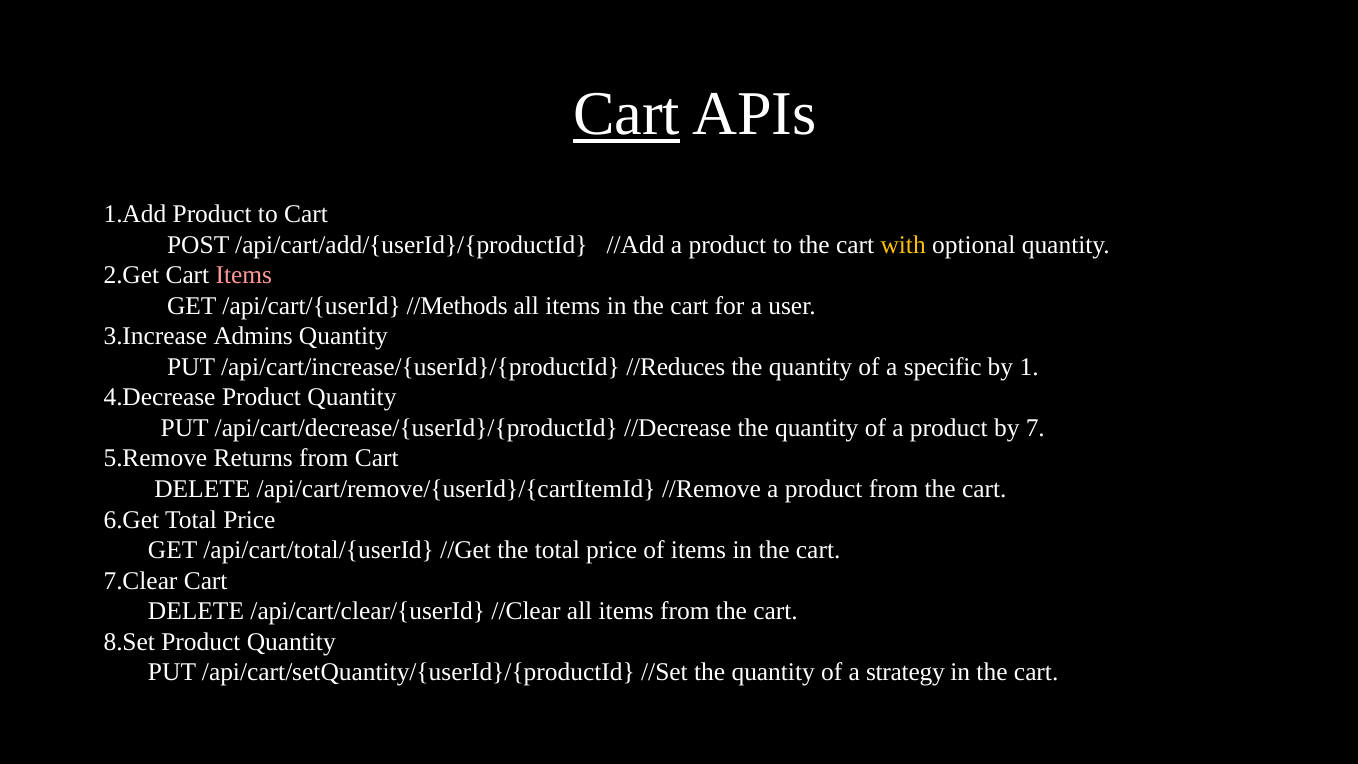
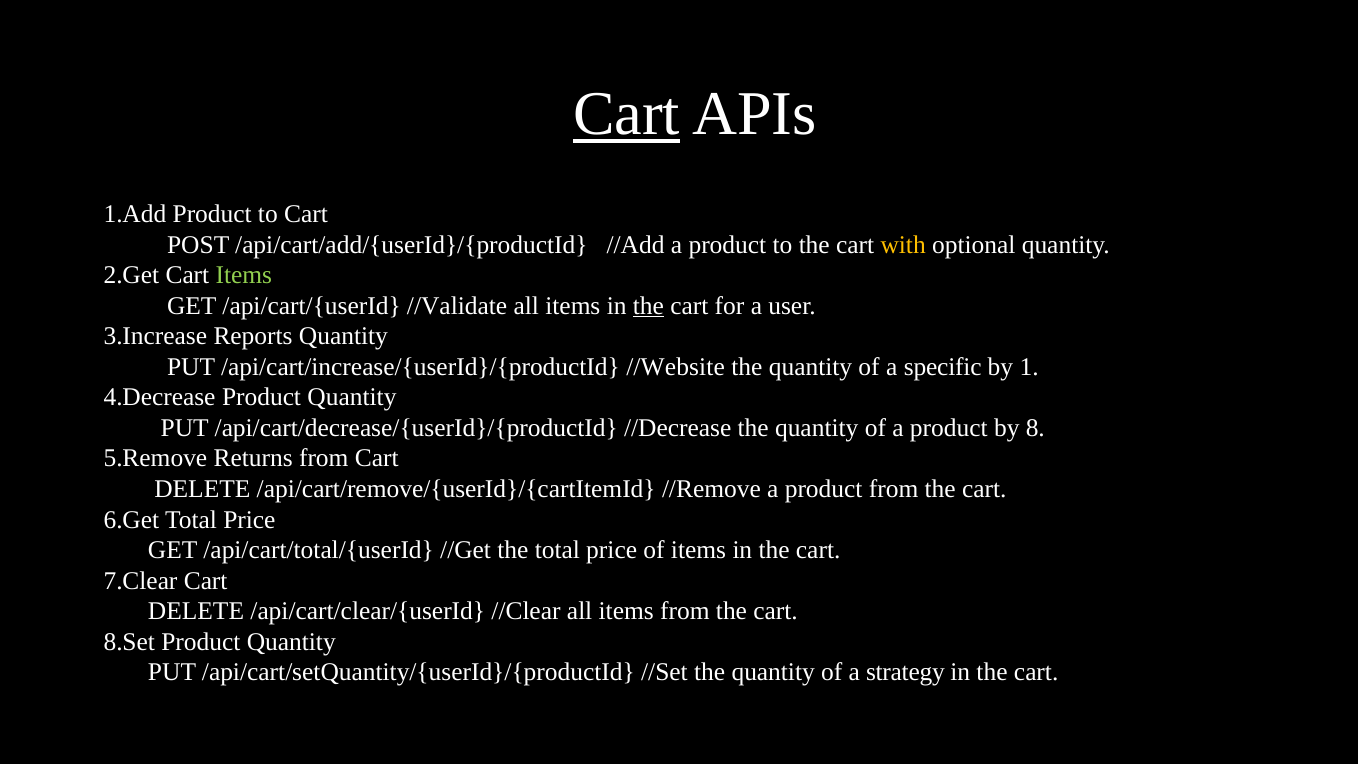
Items at (244, 275) colour: pink -> light green
//Methods: //Methods -> //Validate
the at (648, 306) underline: none -> present
Admins: Admins -> Reports
//Reduces: //Reduces -> //Website
7: 7 -> 8
